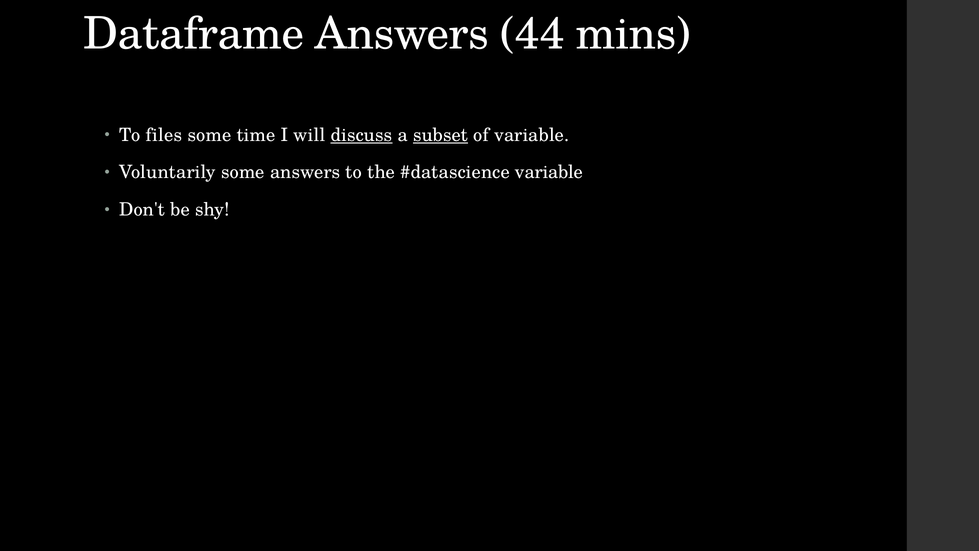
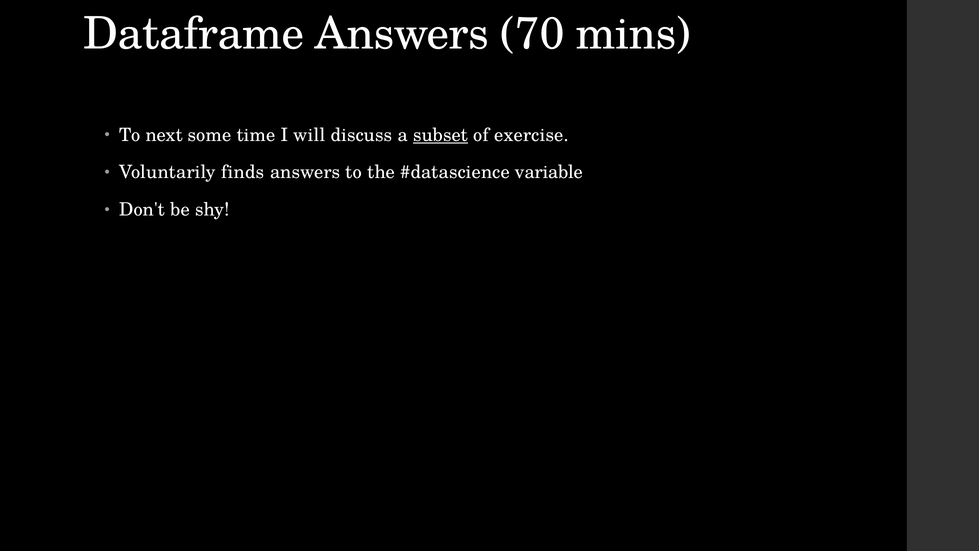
44: 44 -> 70
files: files -> next
discuss underline: present -> none
of variable: variable -> exercise
Voluntarily some: some -> finds
